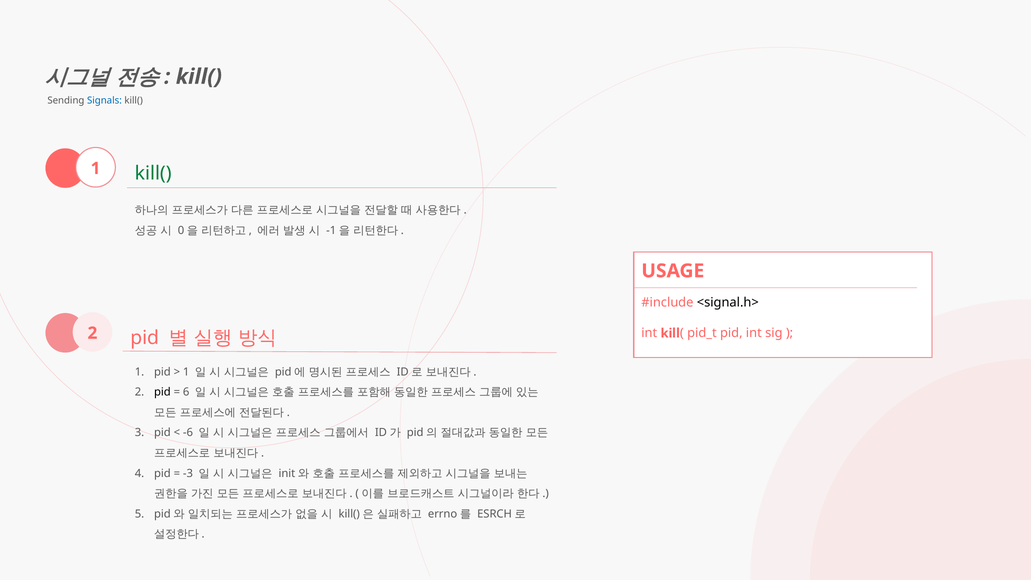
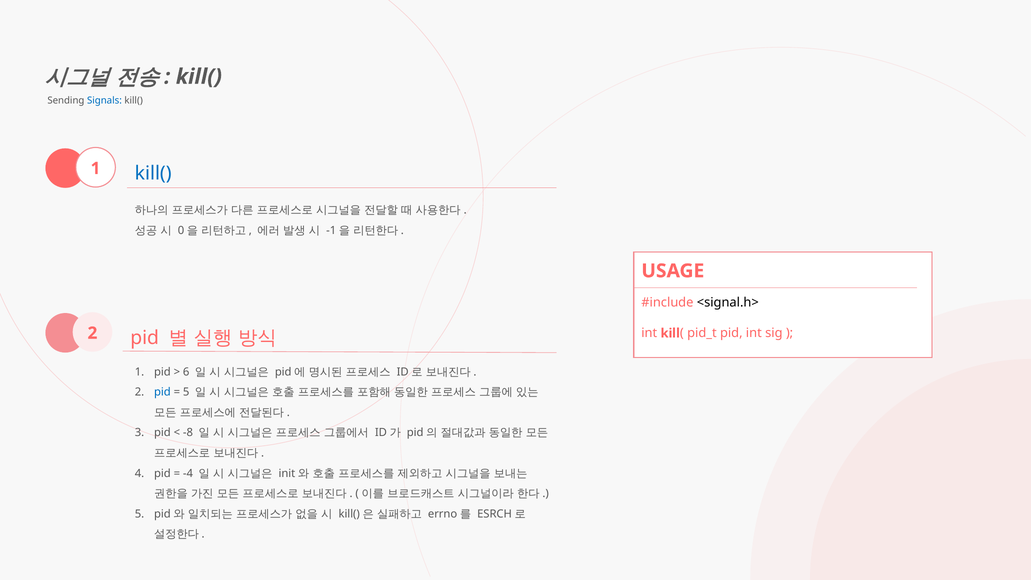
kill( at (153, 173) colour: green -> blue
1 at (186, 372): 1 -> 6
pid at (162, 392) colour: black -> blue
6 at (186, 392): 6 -> 5
-6: -6 -> -8
-3: -3 -> -4
